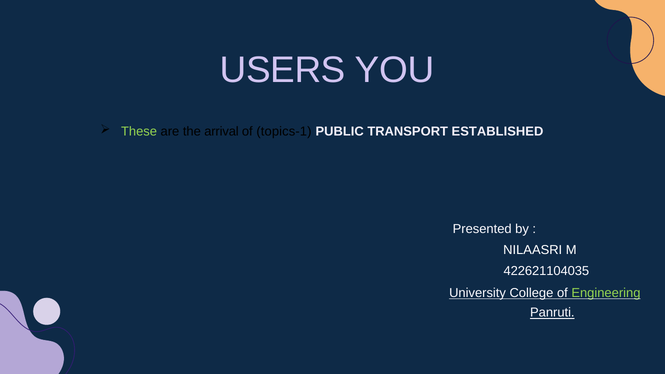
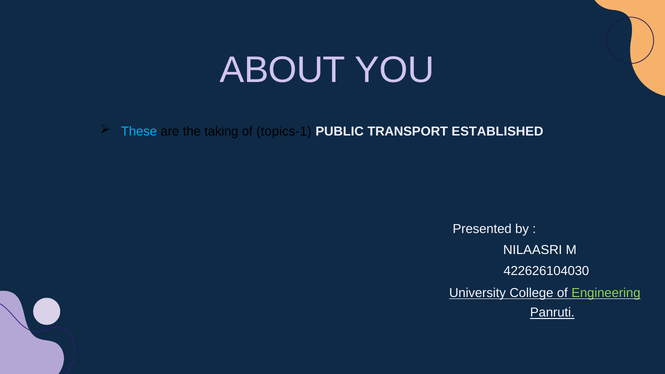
USERS: USERS -> ABOUT
These colour: light green -> light blue
arrival: arrival -> taking
422621104035: 422621104035 -> 422626104030
